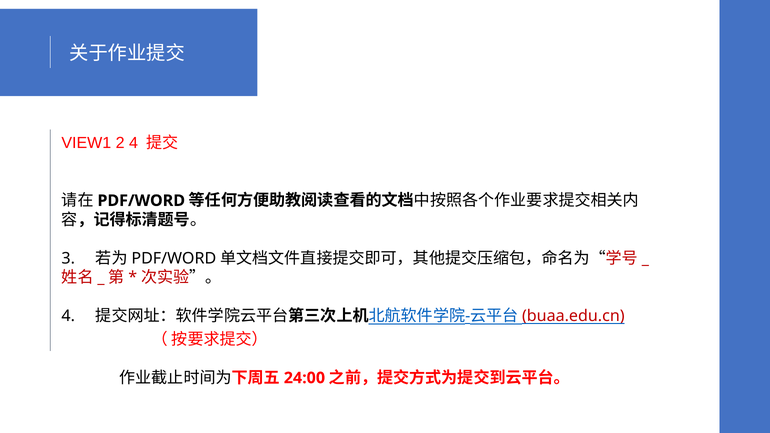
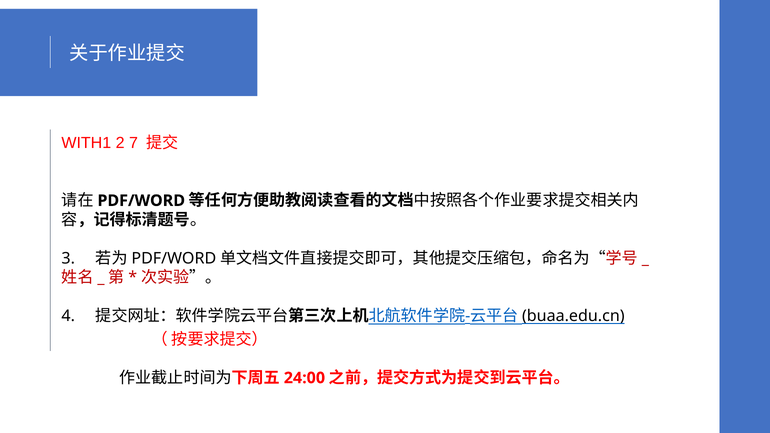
VIEW1: VIEW1 -> WITH1
2 4: 4 -> 7
buaa.edu.cn colour: red -> black
